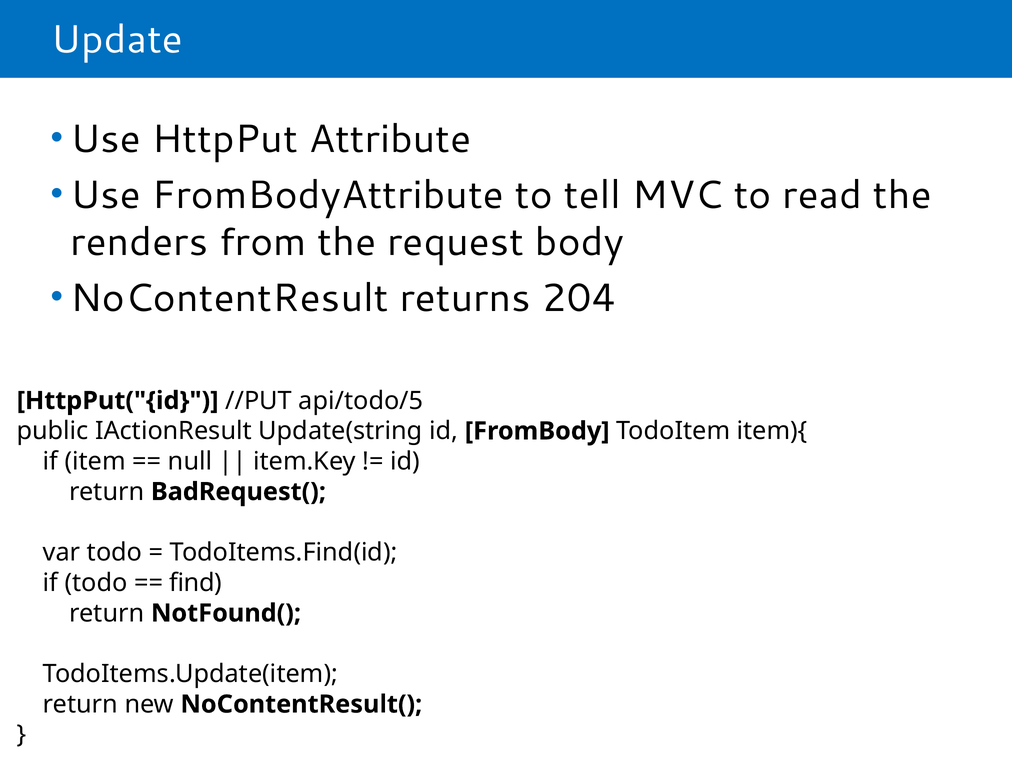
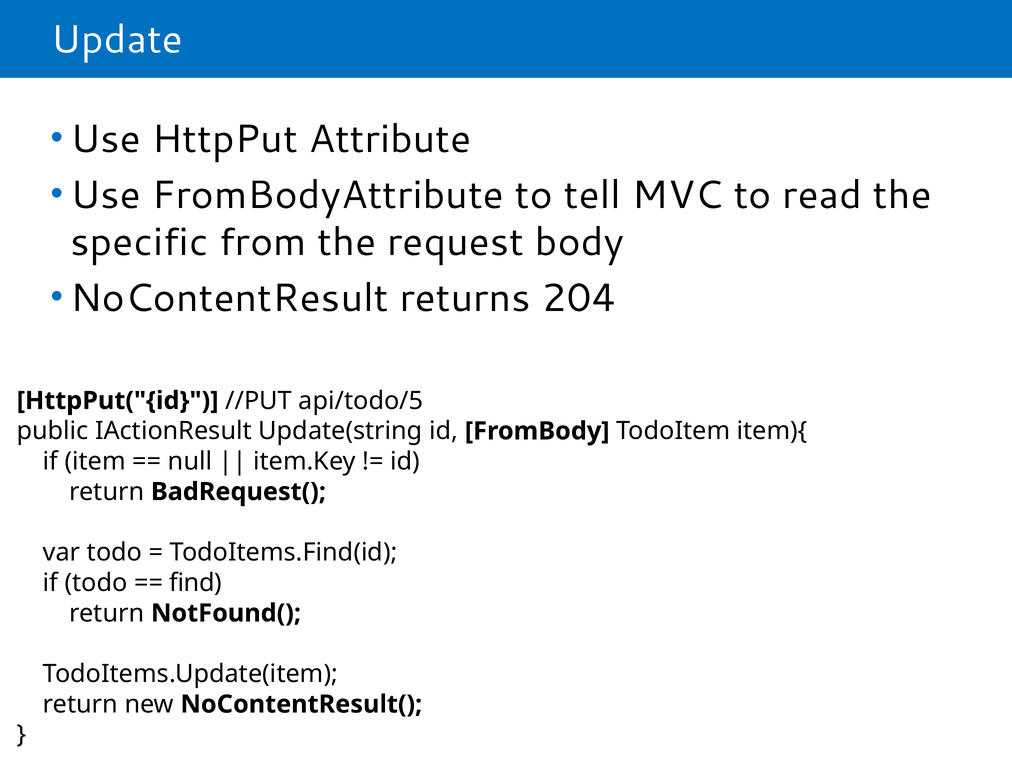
renders: renders -> specific
